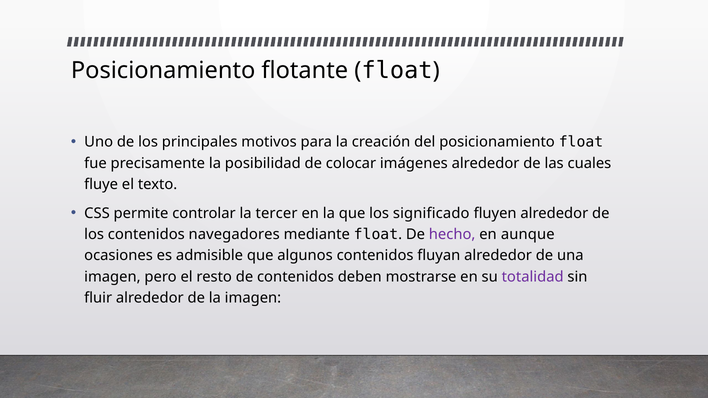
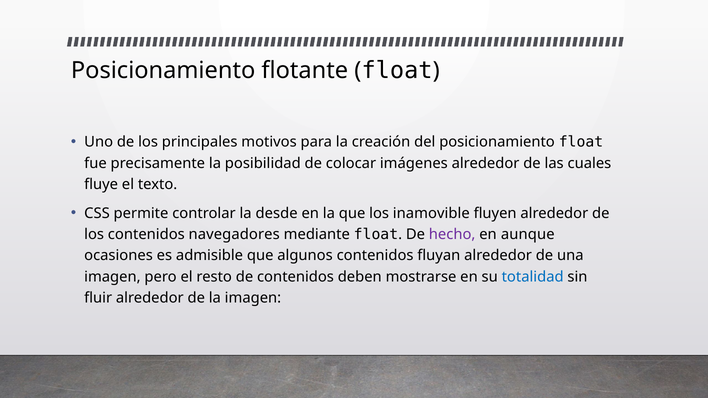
tercer: tercer -> desde
significado: significado -> inamovible
totalidad colour: purple -> blue
